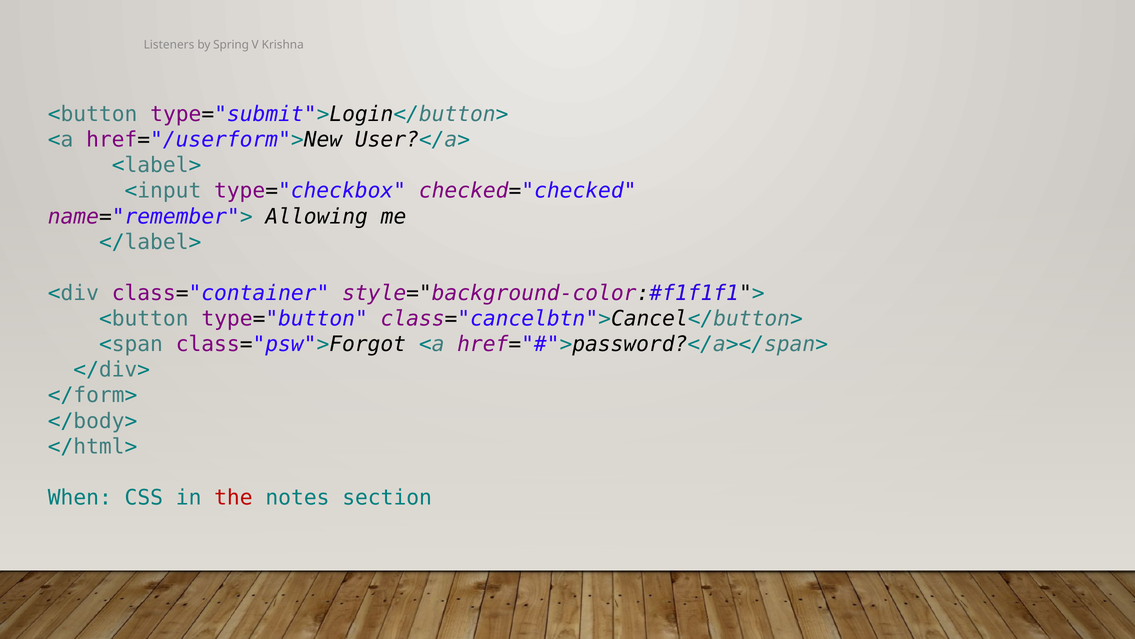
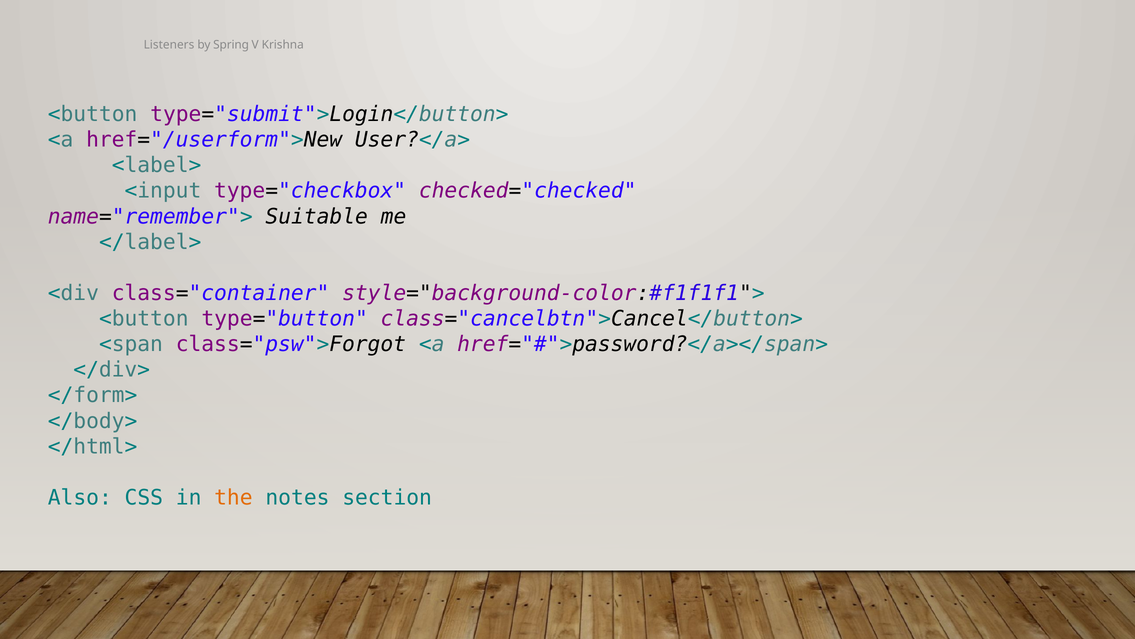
Allowing: Allowing -> Suitable
When: When -> Also
the colour: red -> orange
